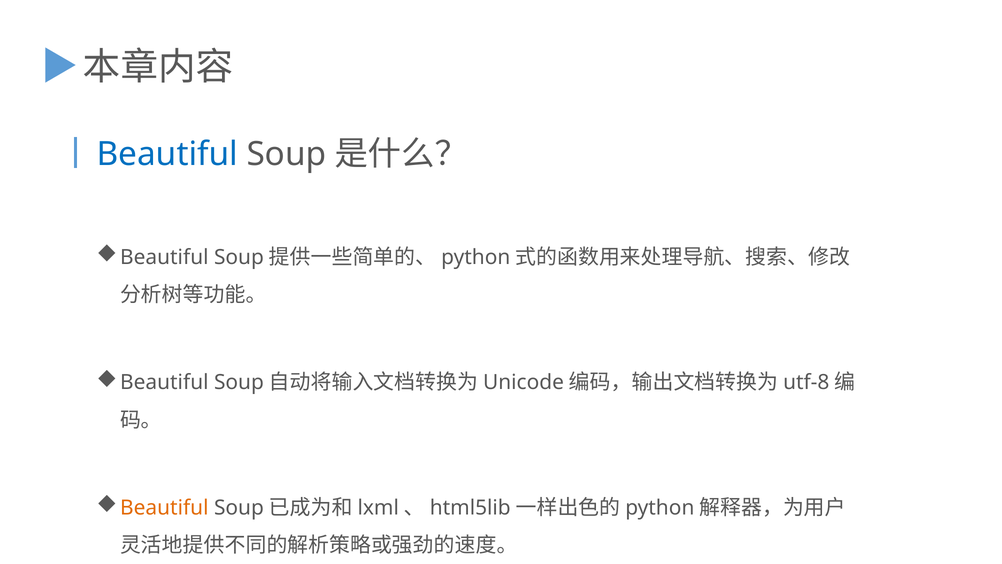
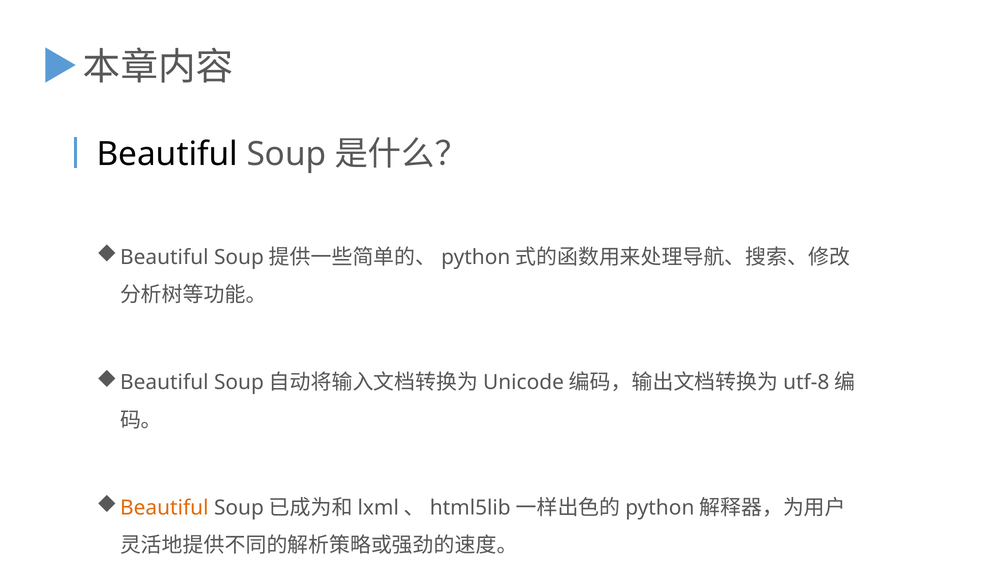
Beautiful at (167, 154) colour: blue -> black
